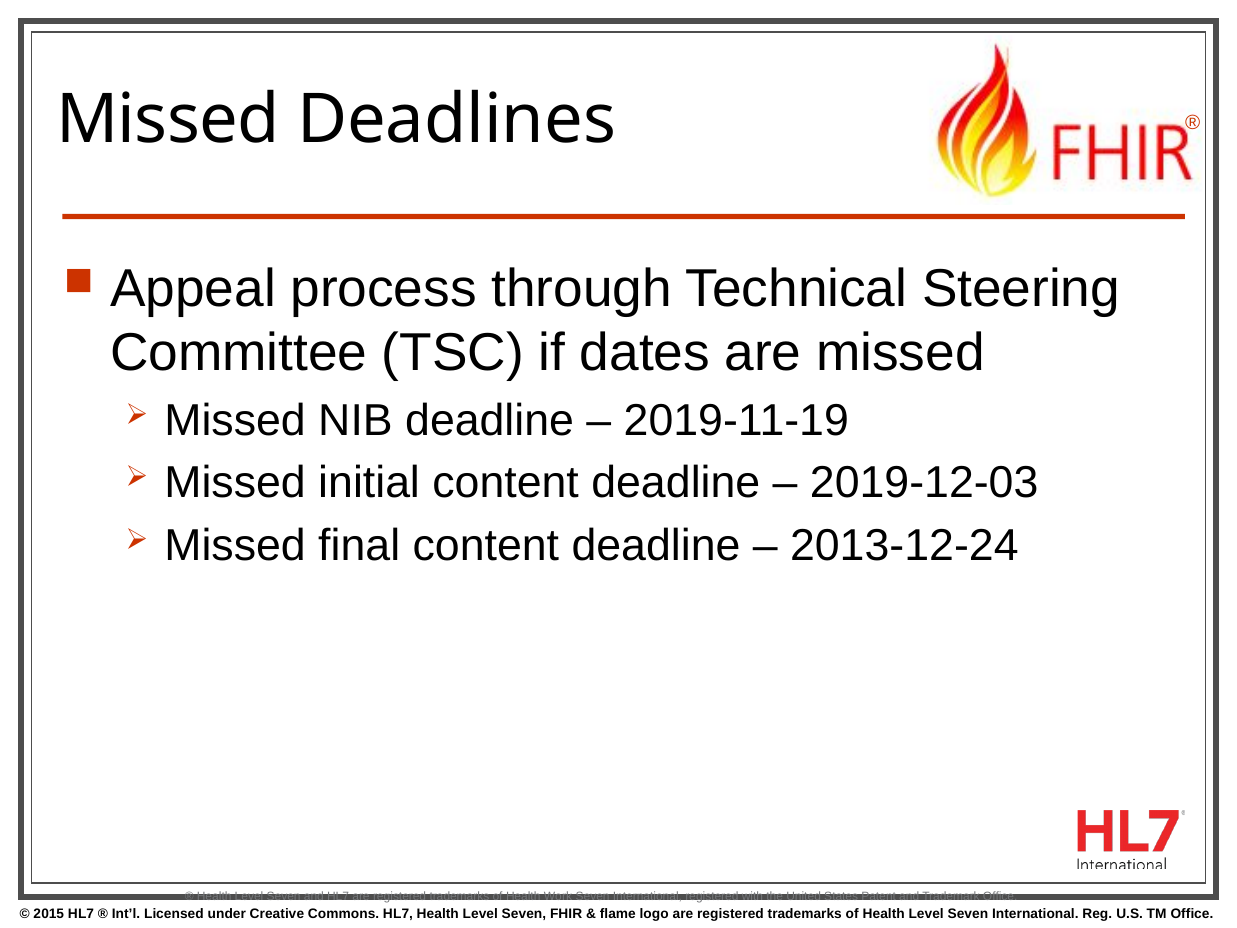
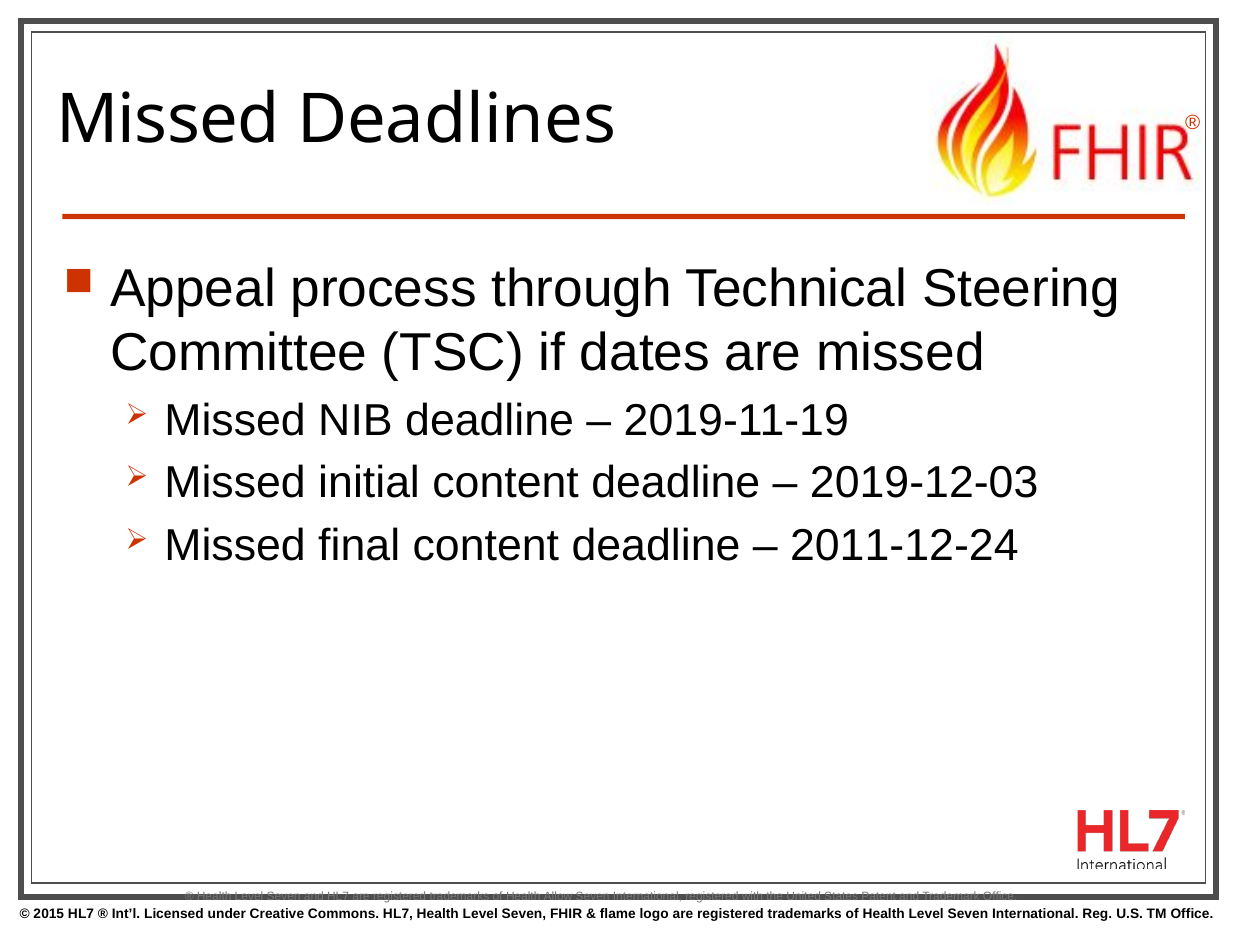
2013-12-24: 2013-12-24 -> 2011-12-24
Work: Work -> Allow
